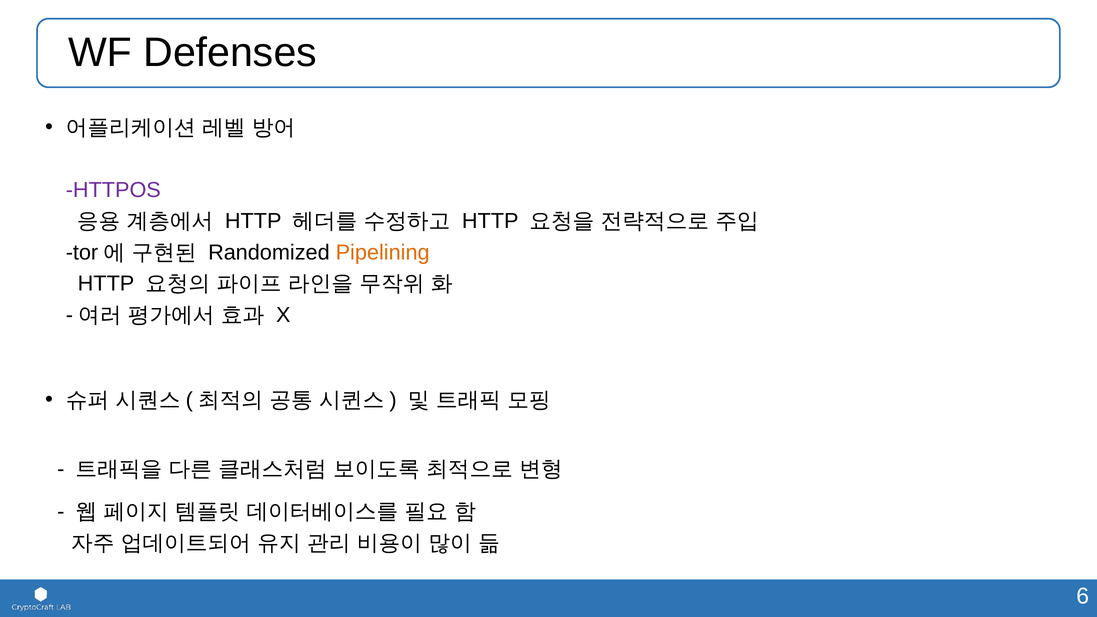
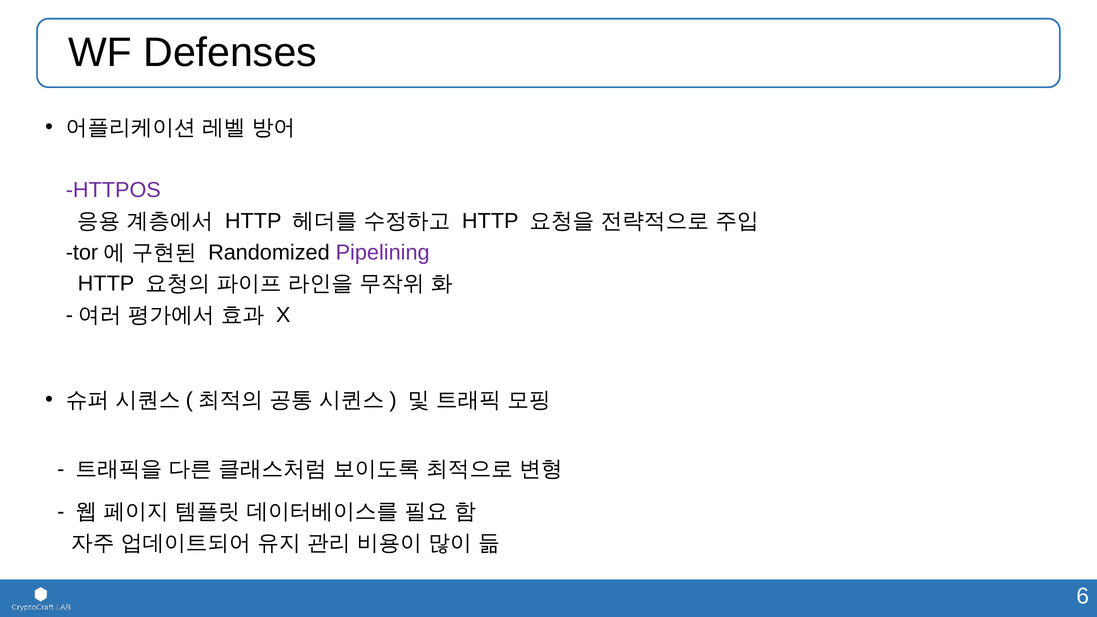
Pipelining colour: orange -> purple
